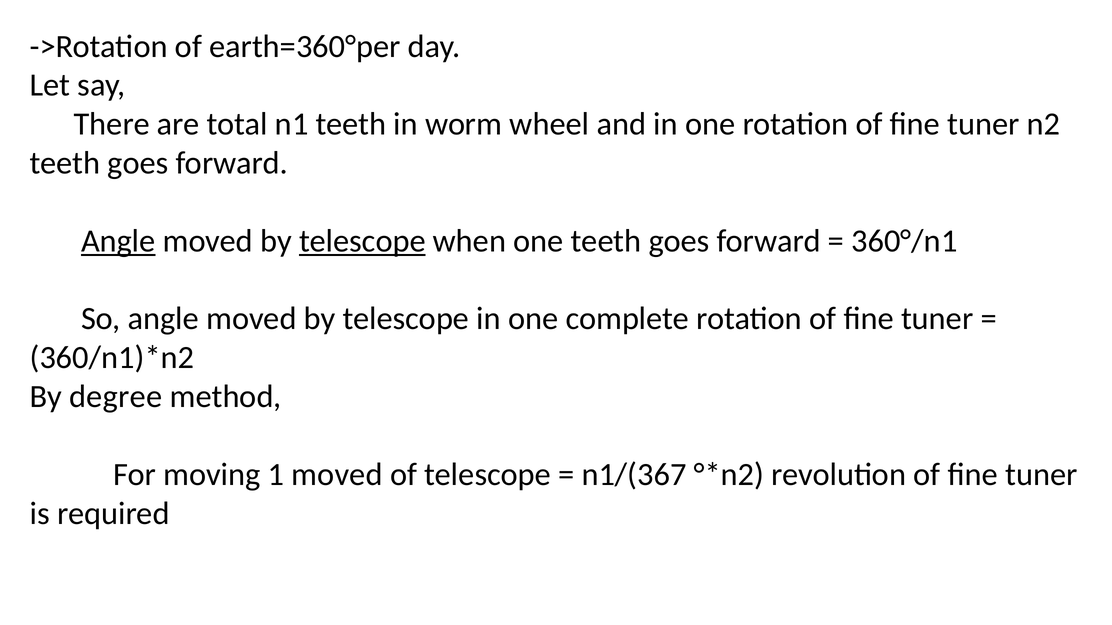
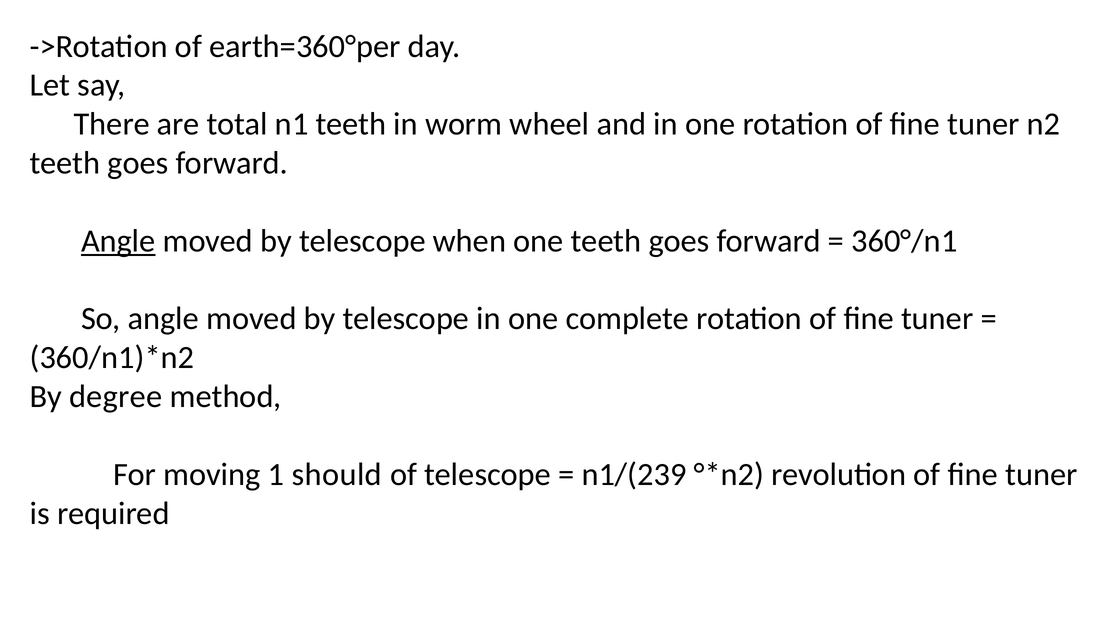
telescope at (362, 241) underline: present -> none
1 moved: moved -> should
n1/(367: n1/(367 -> n1/(239
